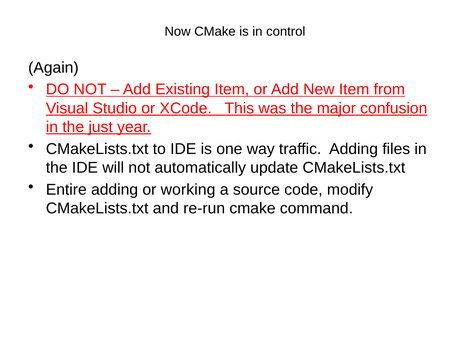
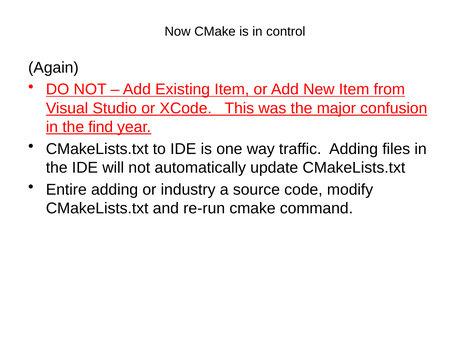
just: just -> find
working: working -> industry
